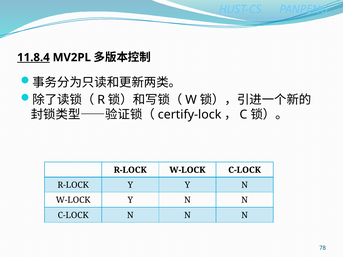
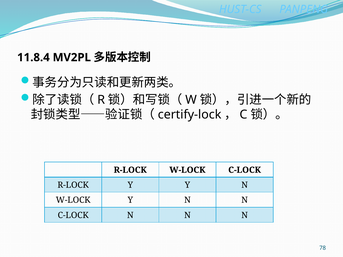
11.8.4 underline: present -> none
